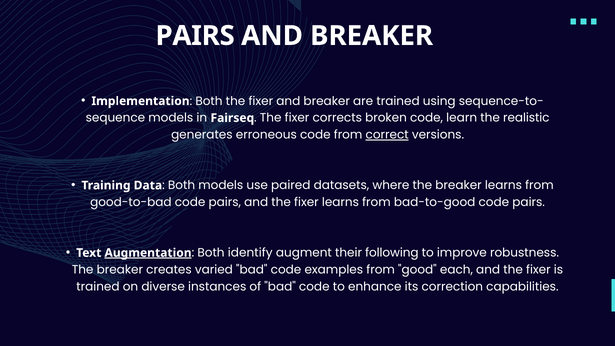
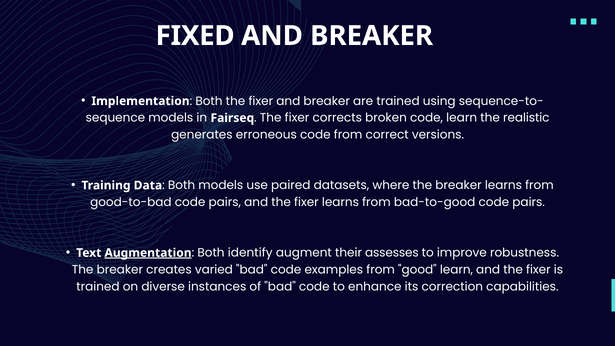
PAIRS at (195, 36): PAIRS -> FIXED
correct underline: present -> none
following: following -> assesses
good each: each -> learn
